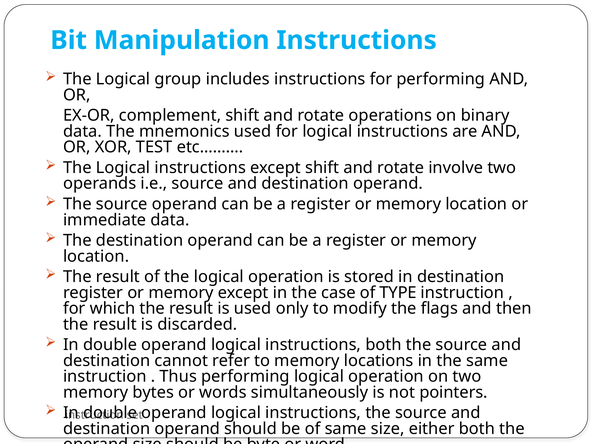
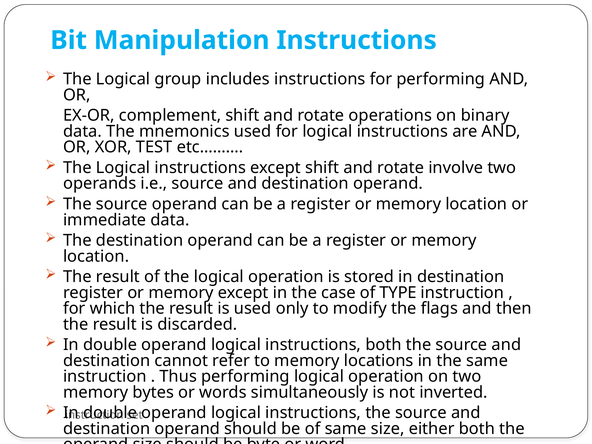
pointers: pointers -> inverted
